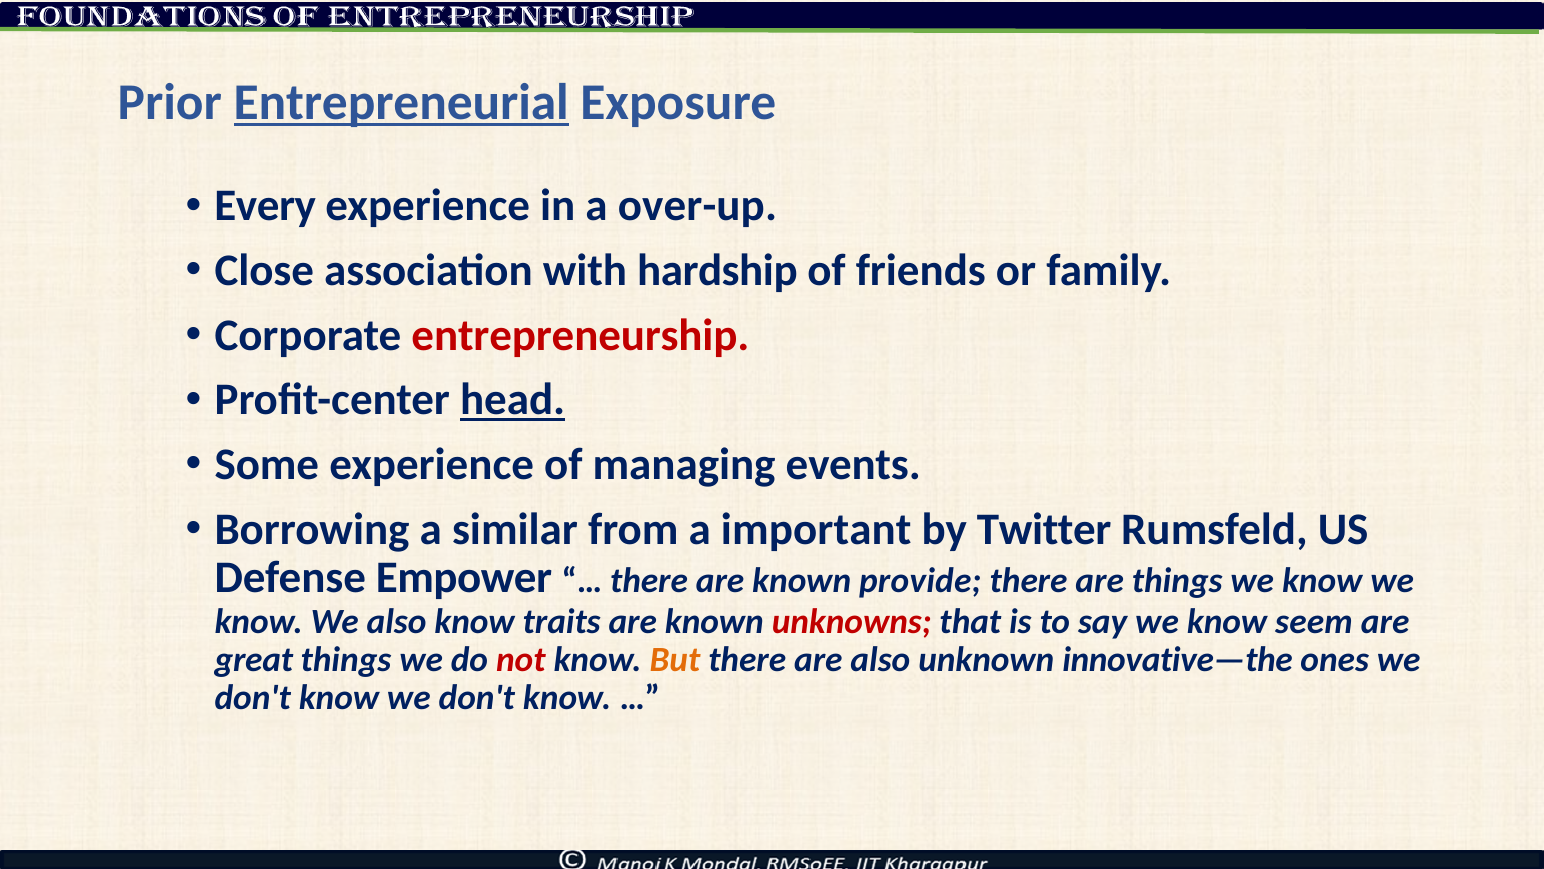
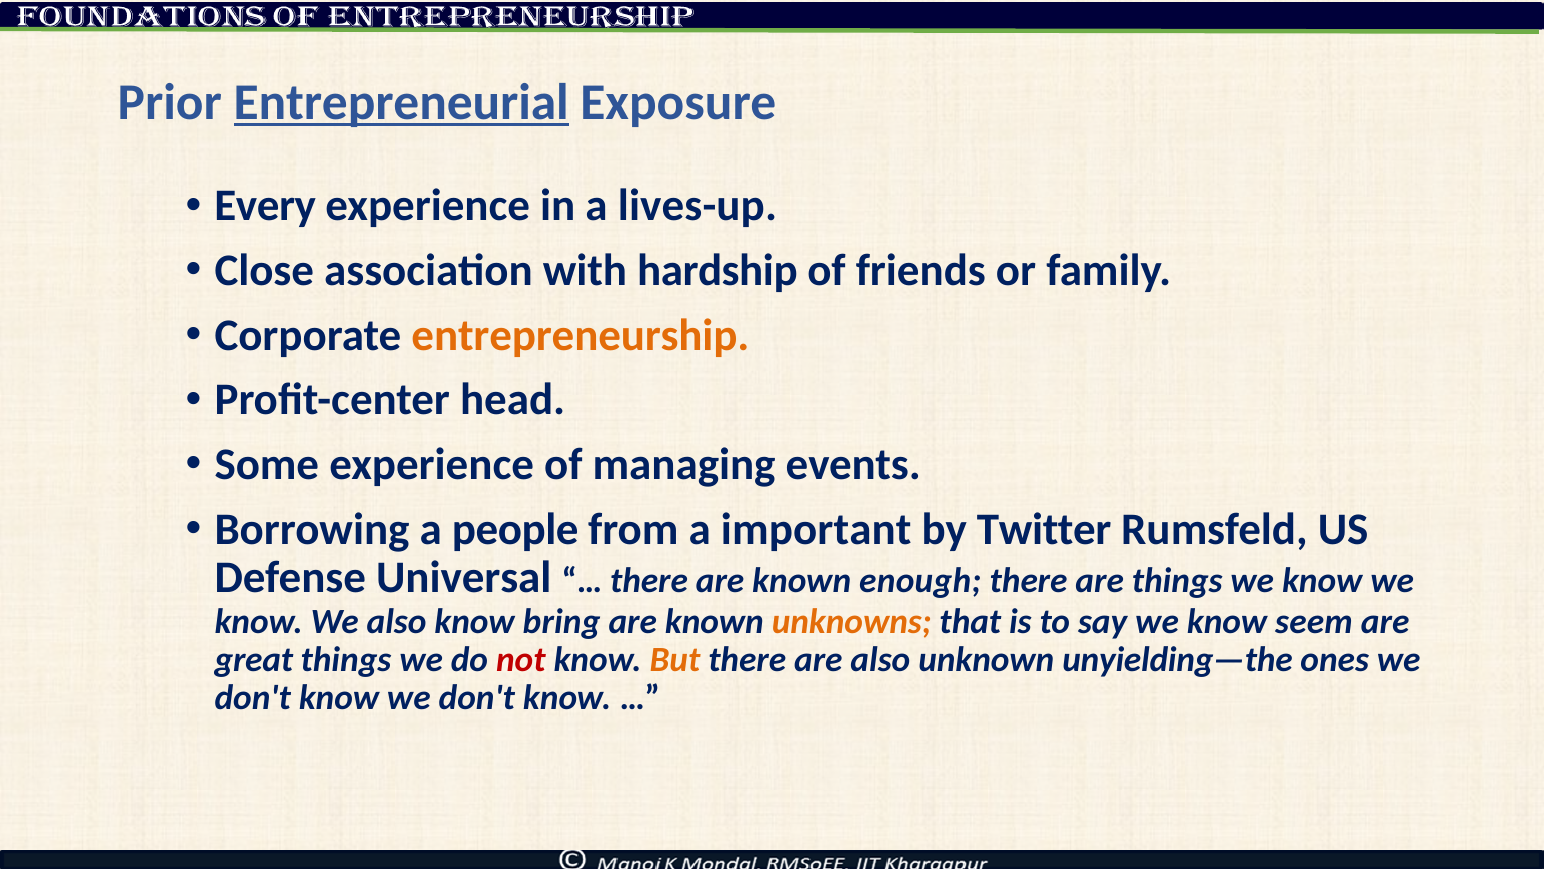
over-up: over-up -> lives-up
entrepreneurship colour: red -> orange
head underline: present -> none
similar: similar -> people
Empower: Empower -> Universal
provide: provide -> enough
traits: traits -> bring
unknowns colour: red -> orange
innovative—the: innovative—the -> unyielding—the
